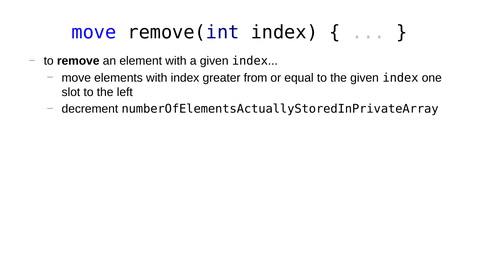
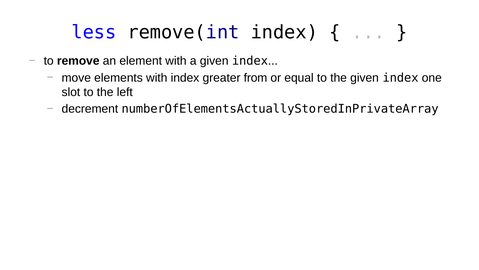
move at (94, 32): move -> less
